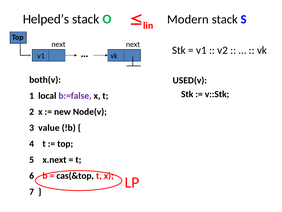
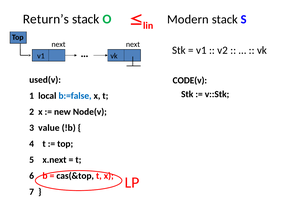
Helped’s: Helped’s -> Return’s
both(v: both(v -> used(v
USED(v: USED(v -> CODE(v
b:=false colour: purple -> blue
